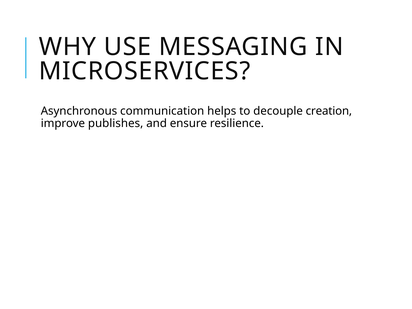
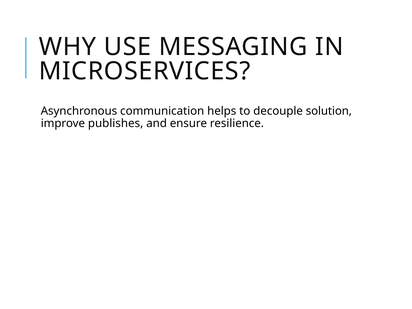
creation: creation -> solution
